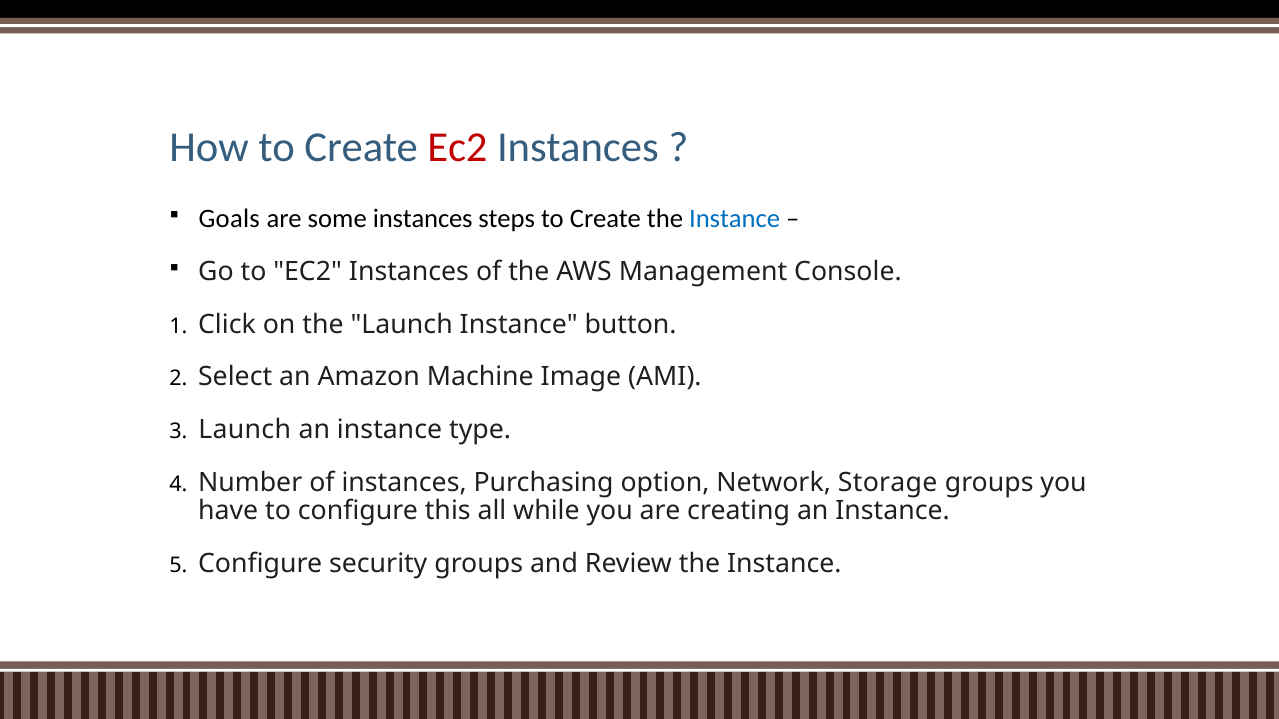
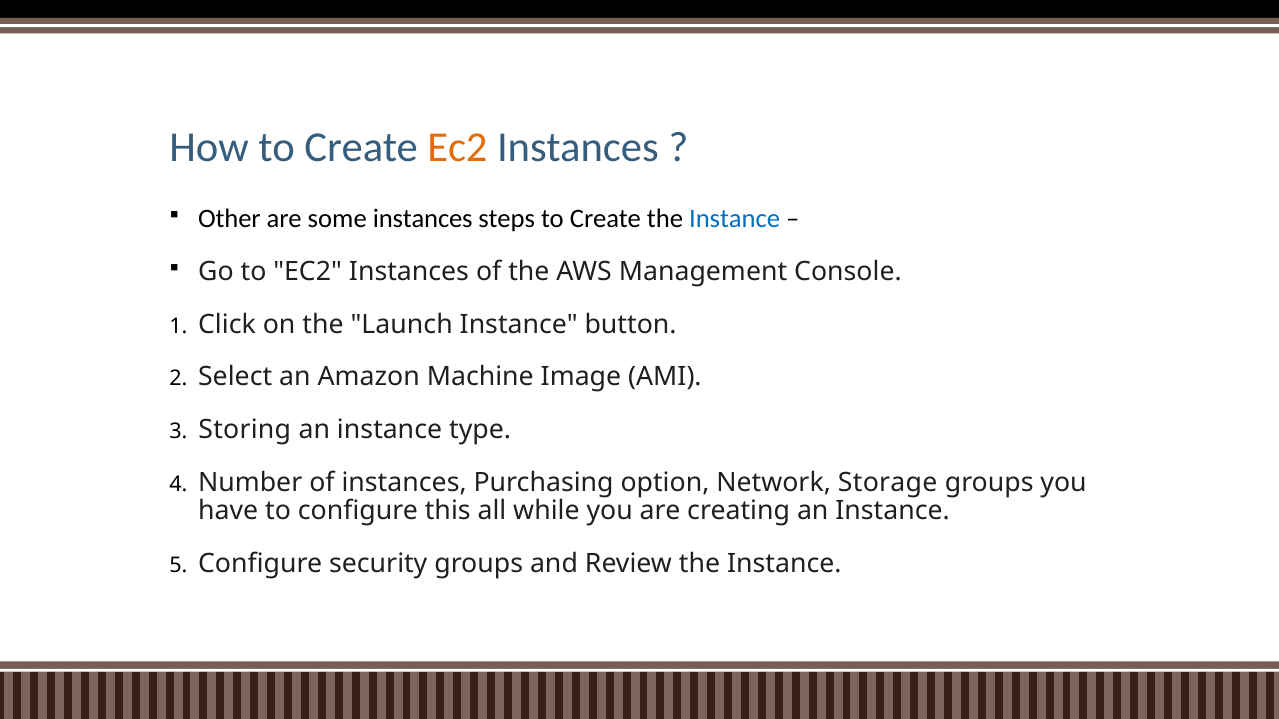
Ec2 at (458, 148) colour: red -> orange
Goals: Goals -> Other
Launch at (245, 430): Launch -> Storing
